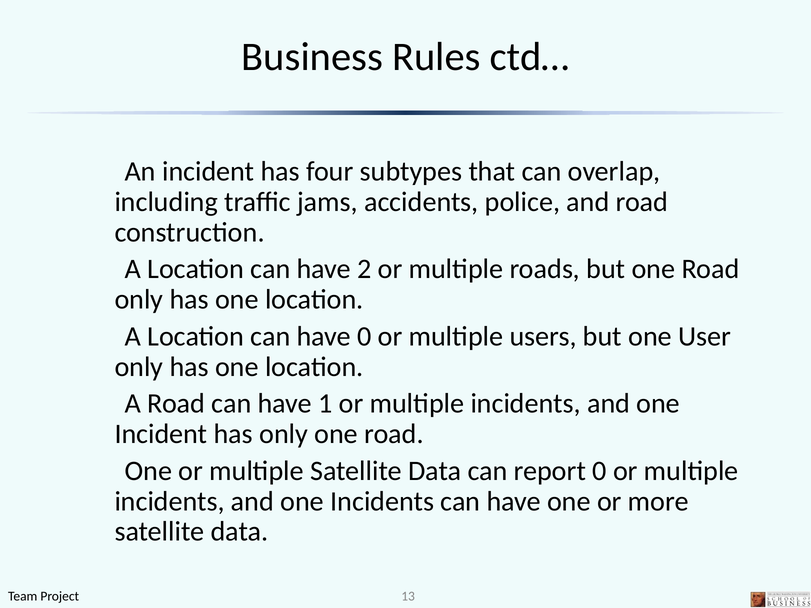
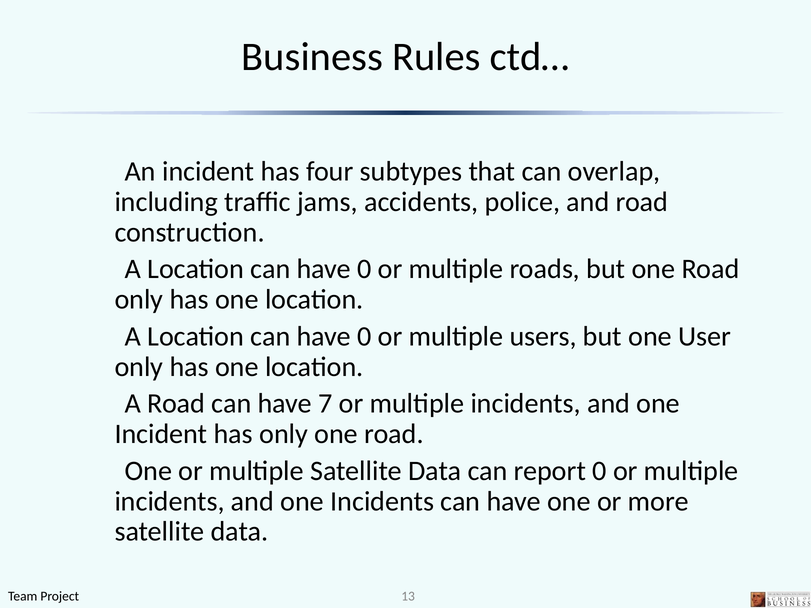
2 at (364, 269): 2 -> 0
1: 1 -> 7
